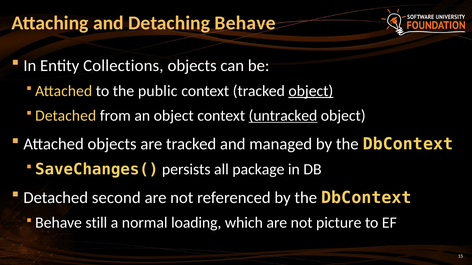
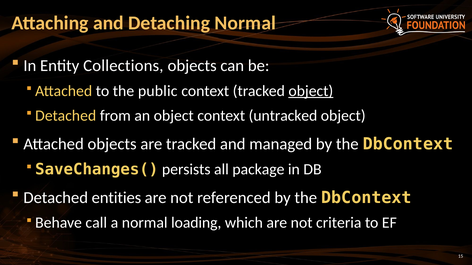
Detaching Behave: Behave -> Normal
untracked underline: present -> none
second: second -> entities
still: still -> call
picture: picture -> criteria
